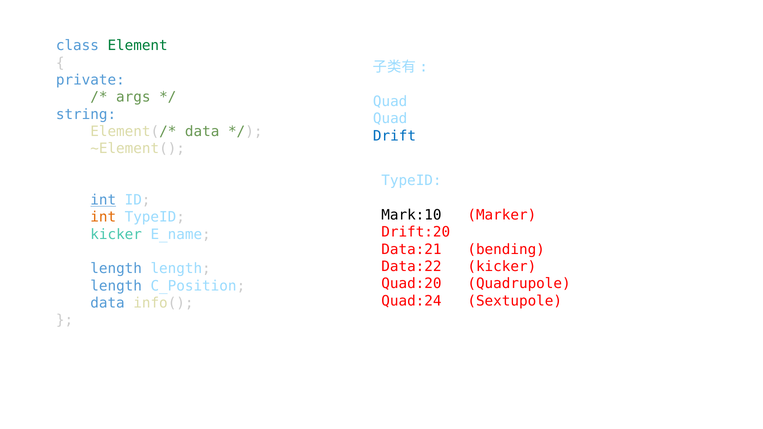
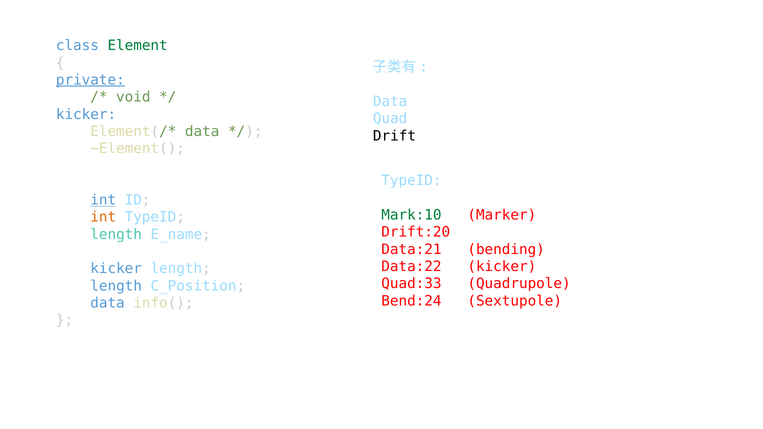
private underline: none -> present
args: args -> void
Quad at (390, 102): Quad -> Data
string at (86, 114): string -> kicker
Drift colour: blue -> black
Mark:10 colour: black -> green
kicker at (116, 235): kicker -> length
length at (116, 269): length -> kicker
Quad:20: Quad:20 -> Quad:33
Quad:24: Quad:24 -> Bend:24
